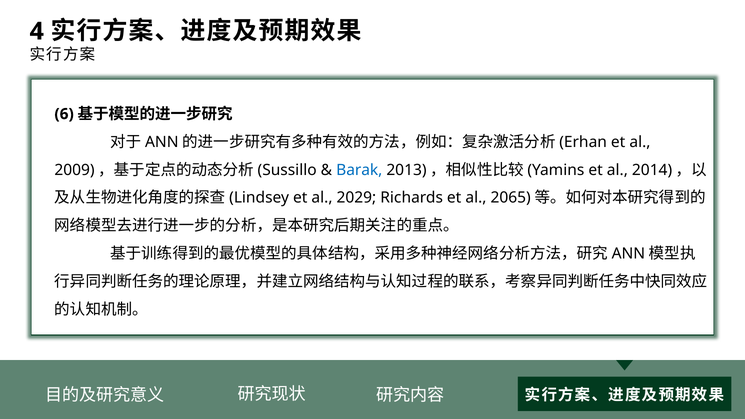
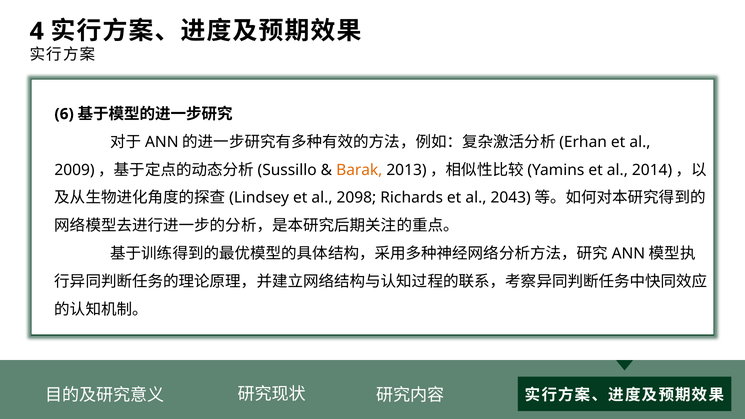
Barak colour: blue -> orange
2029: 2029 -> 2098
2065: 2065 -> 2043
